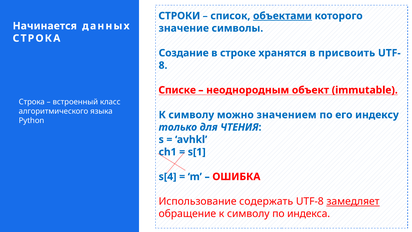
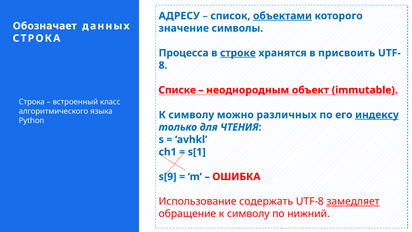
СТРОКИ: СТРОКИ -> АДРЕСУ
Начинается: Начинается -> Обозначает
Создание: Создание -> Процесса
строке underline: none -> present
значением: значением -> различных
индексу underline: none -> present
s[4: s[4 -> s[9
индекса: индекса -> нижний
